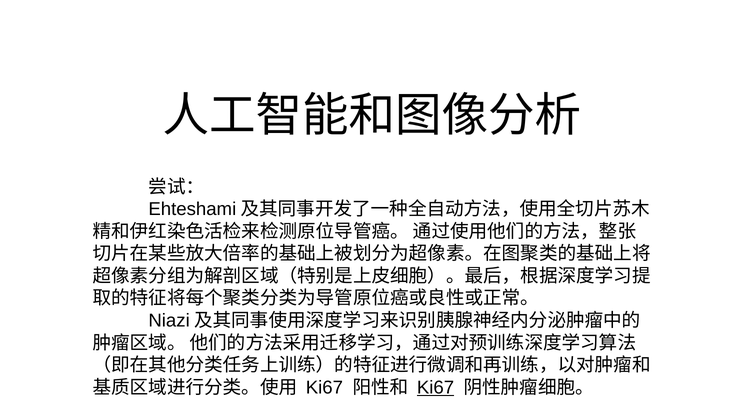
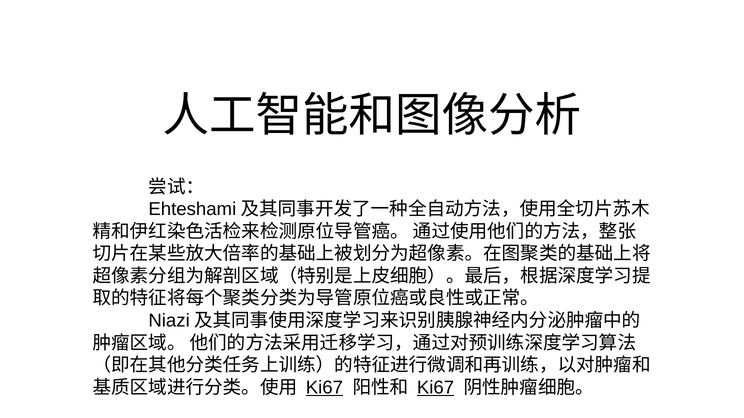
Ki67 at (324, 388) underline: none -> present
